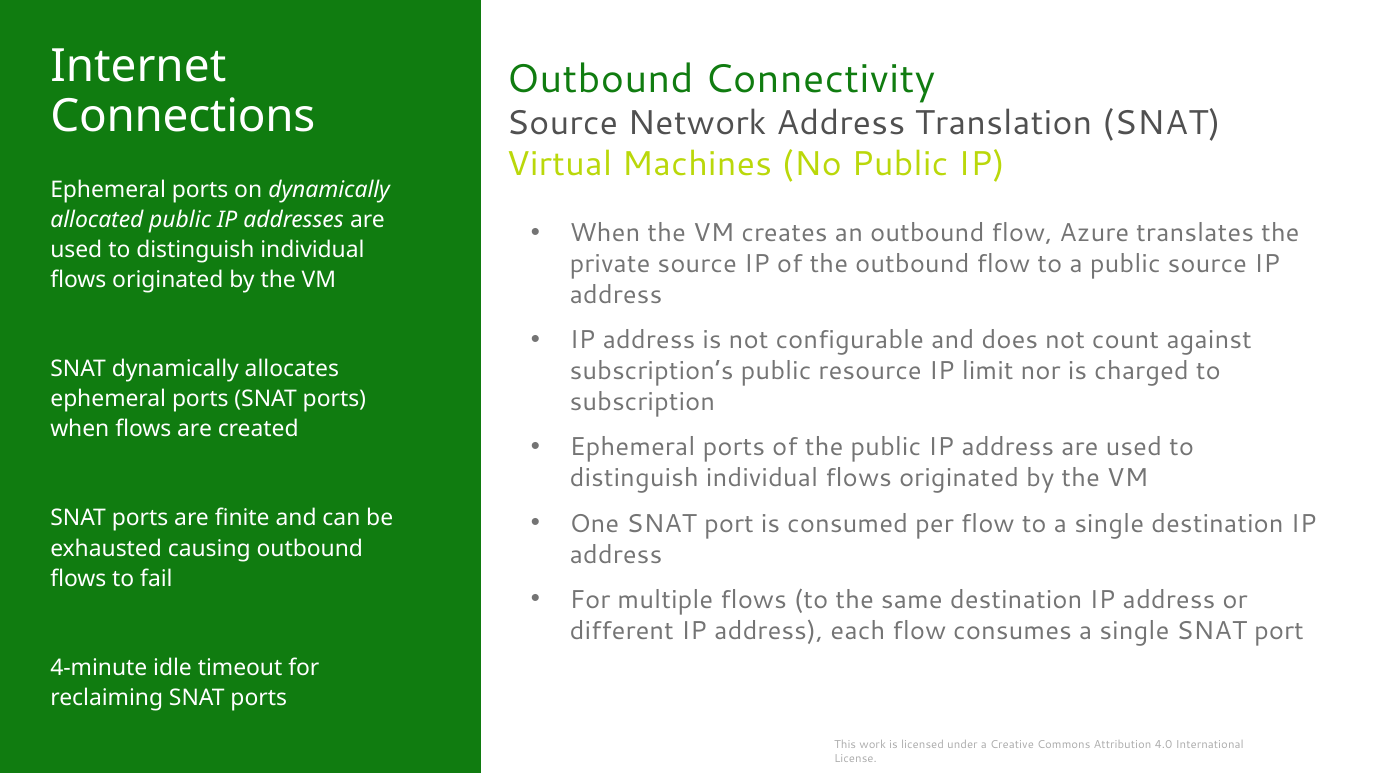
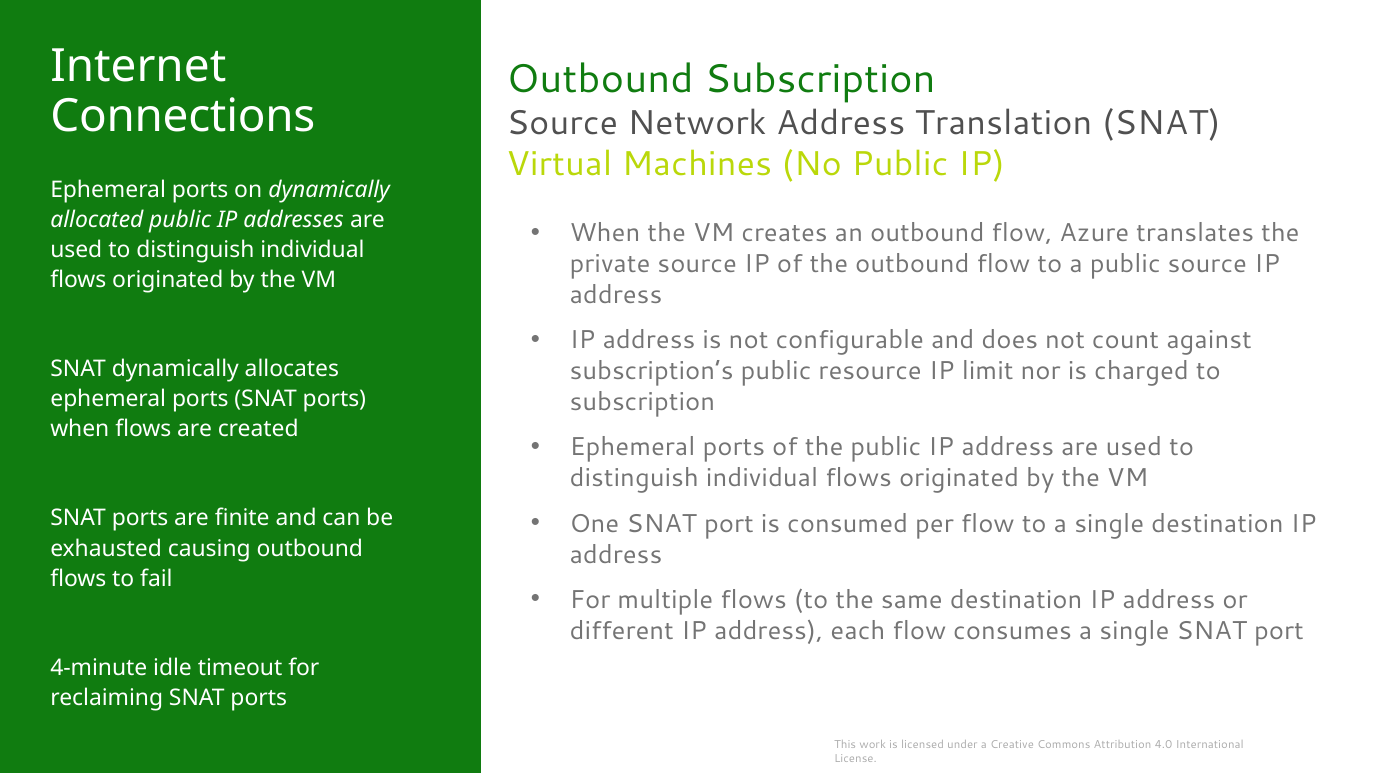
Outbound Connectivity: Connectivity -> Subscription
